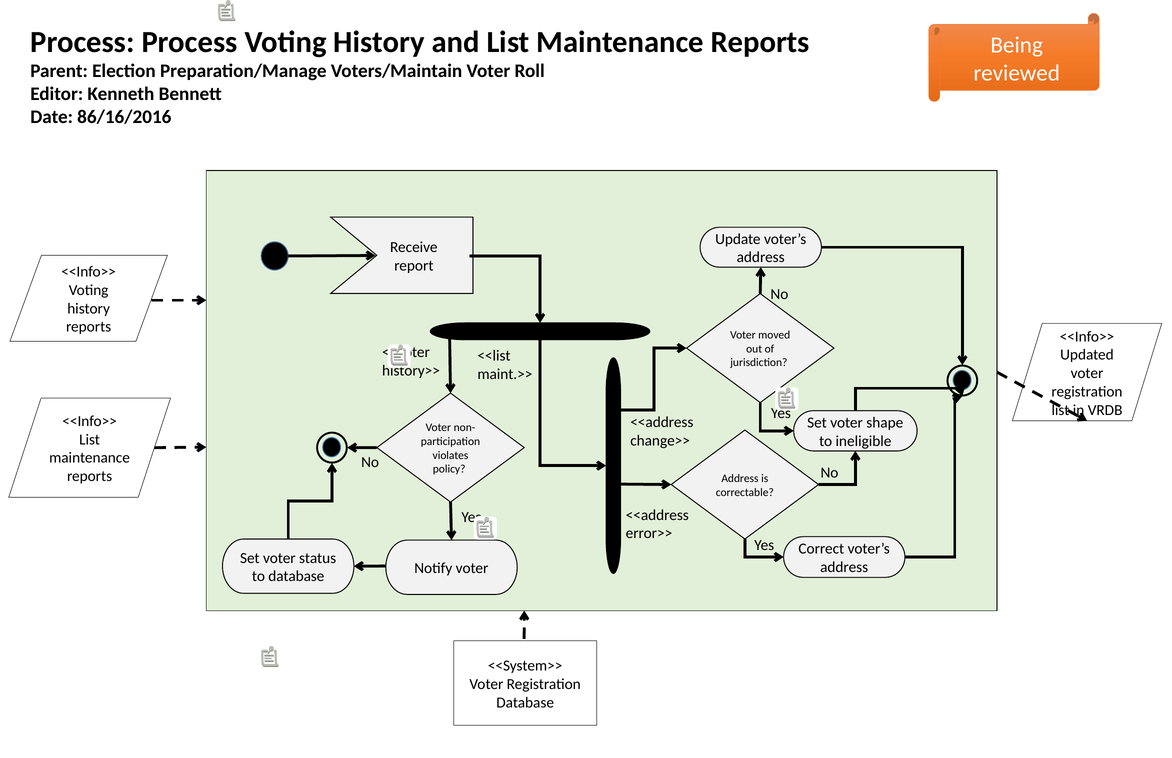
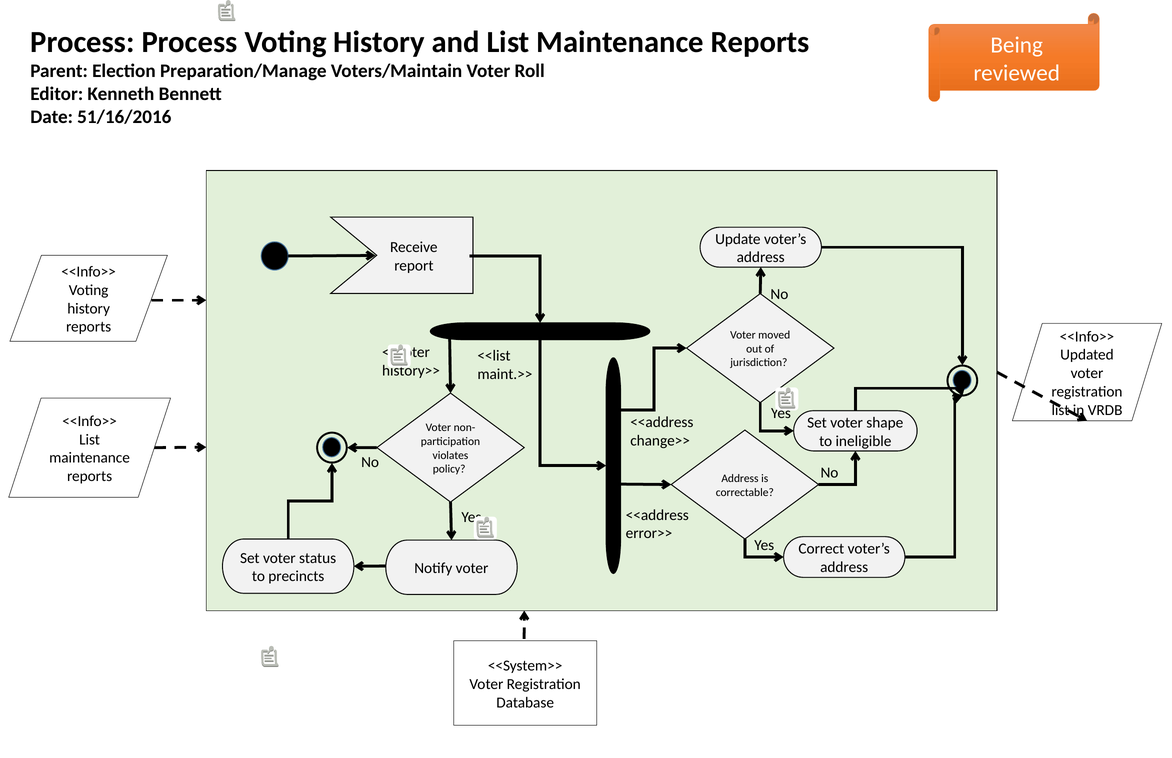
86/16/2016: 86/16/2016 -> 51/16/2016
to database: database -> precincts
